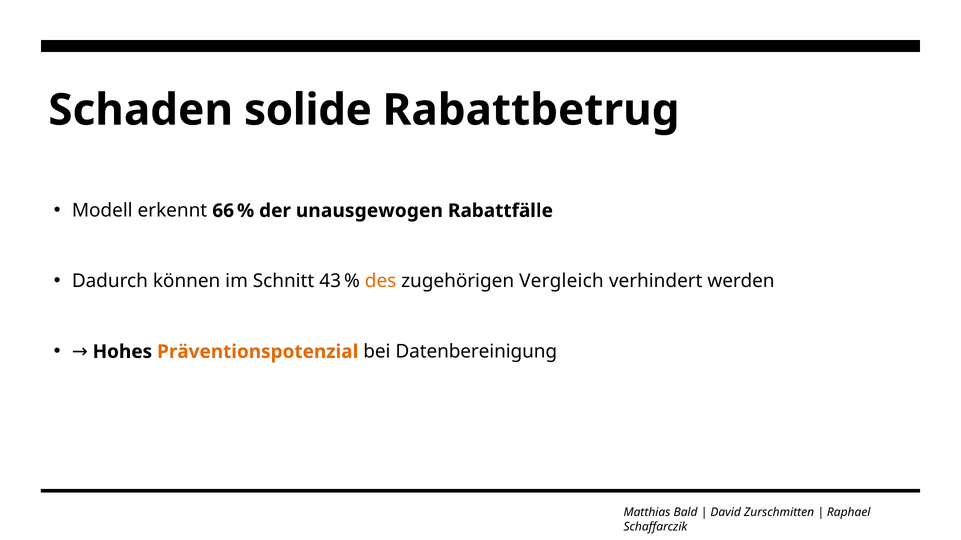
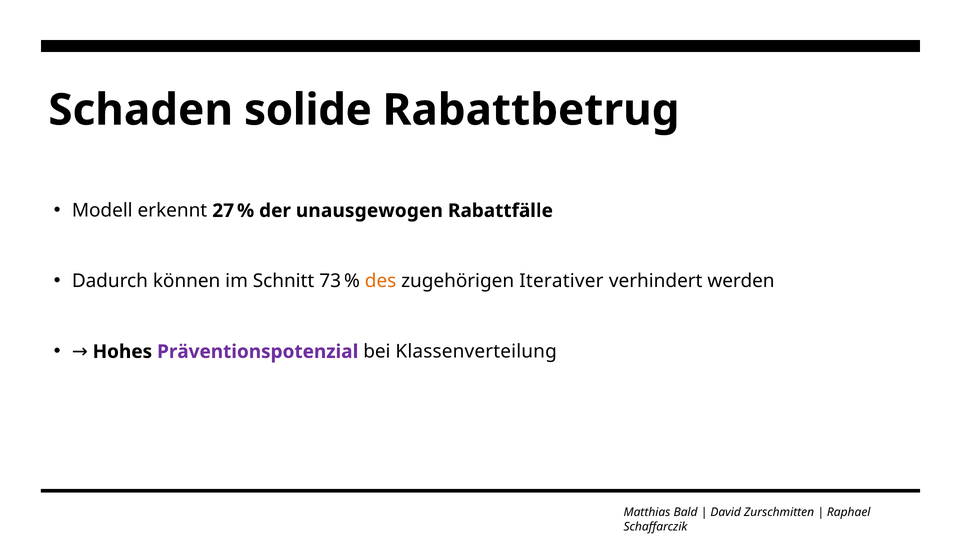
66: 66 -> 27
43: 43 -> 73
Vergleich: Vergleich -> Iterativer
Präventionspotenzial colour: orange -> purple
Datenbereinigung: Datenbereinigung -> Klassenverteilung
